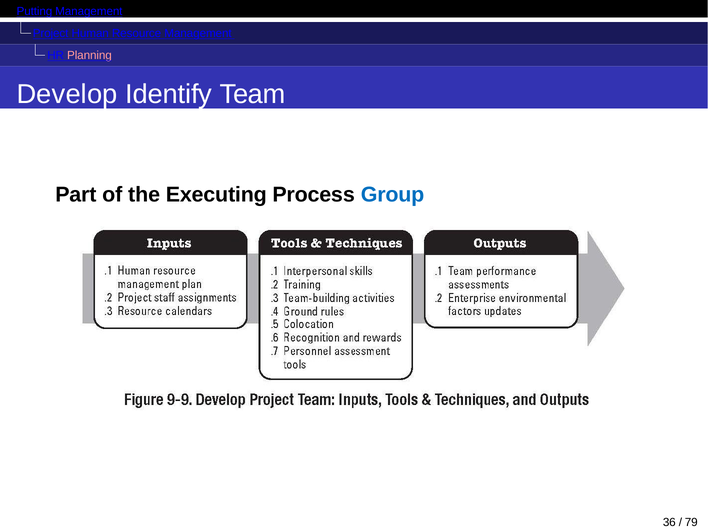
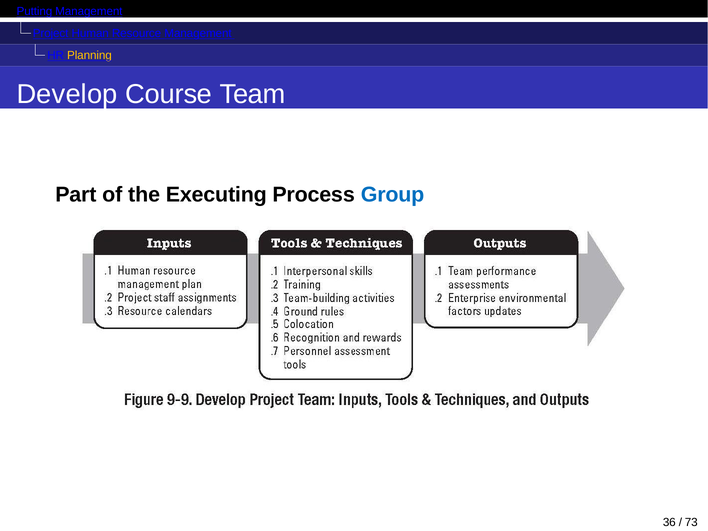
Planning colour: pink -> yellow
Identify: Identify -> Course
79: 79 -> 73
